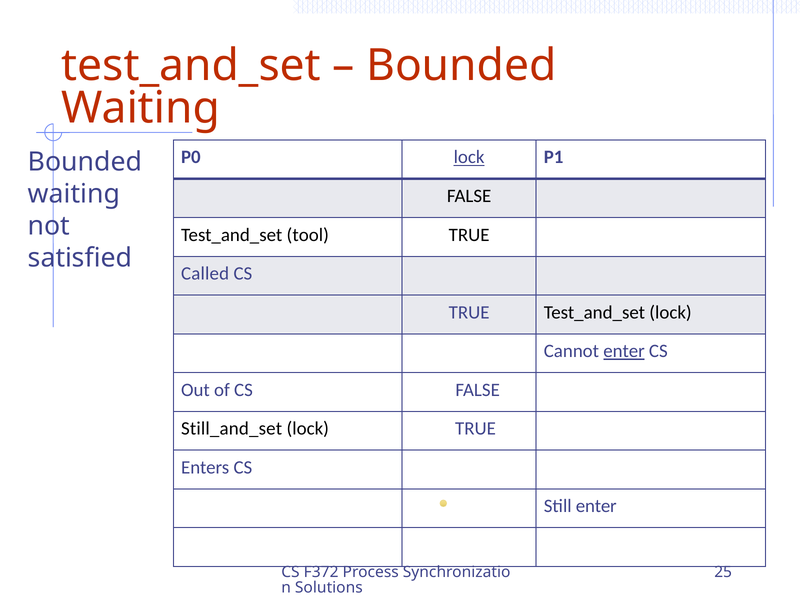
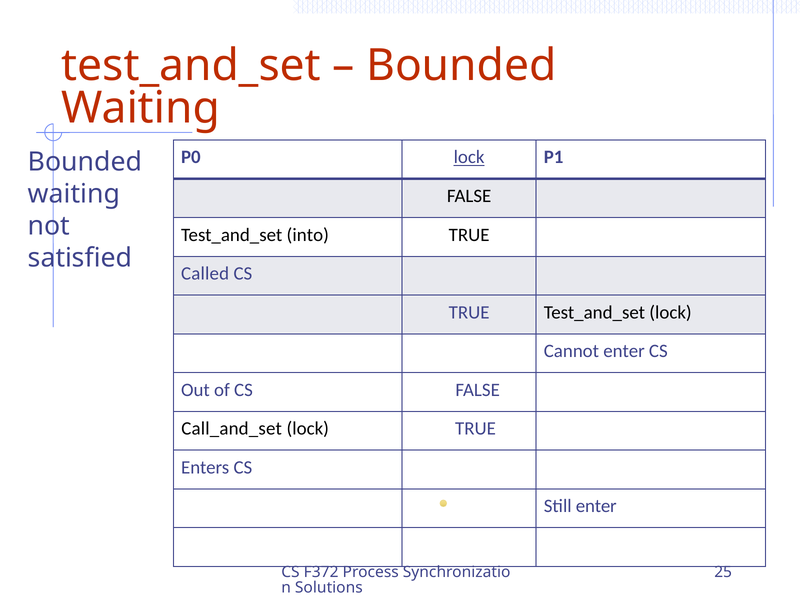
tool: tool -> into
enter at (624, 351) underline: present -> none
Still_and_set: Still_and_set -> Call_and_set
